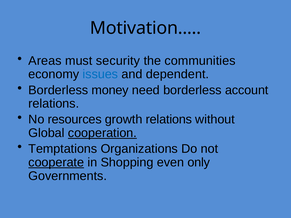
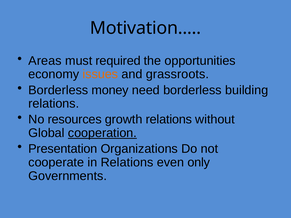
security: security -> required
communities: communities -> opportunities
issues colour: blue -> orange
dependent: dependent -> grassroots
account: account -> building
Temptations: Temptations -> Presentation
cooperate underline: present -> none
in Shopping: Shopping -> Relations
